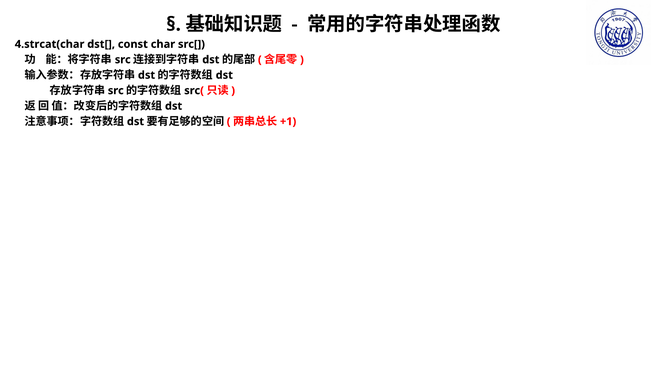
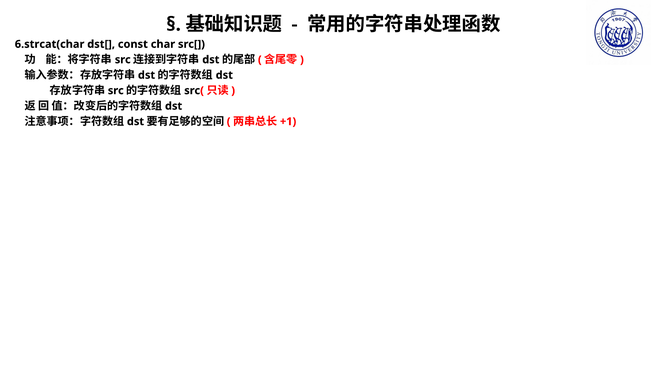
4.strcat(char: 4.strcat(char -> 6.strcat(char
